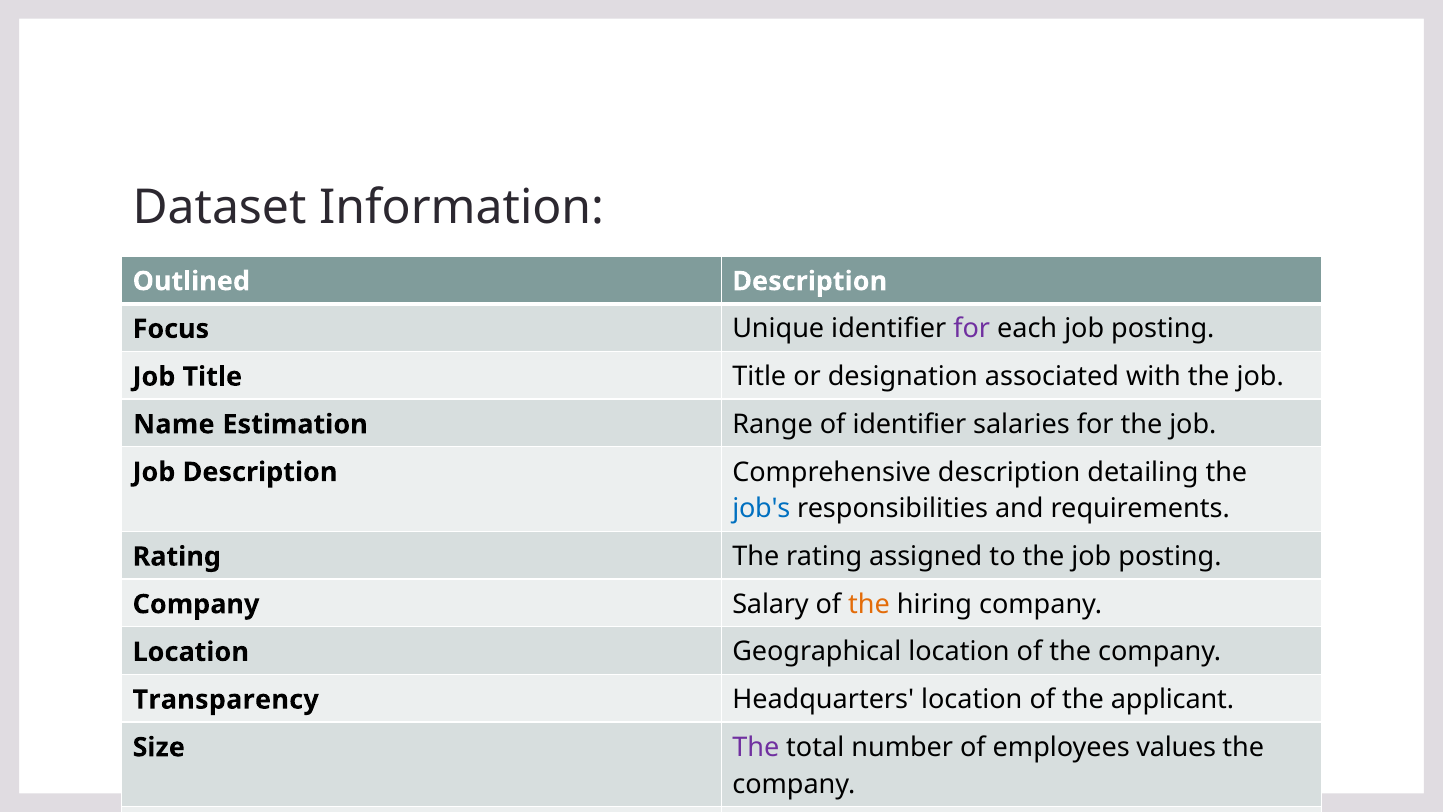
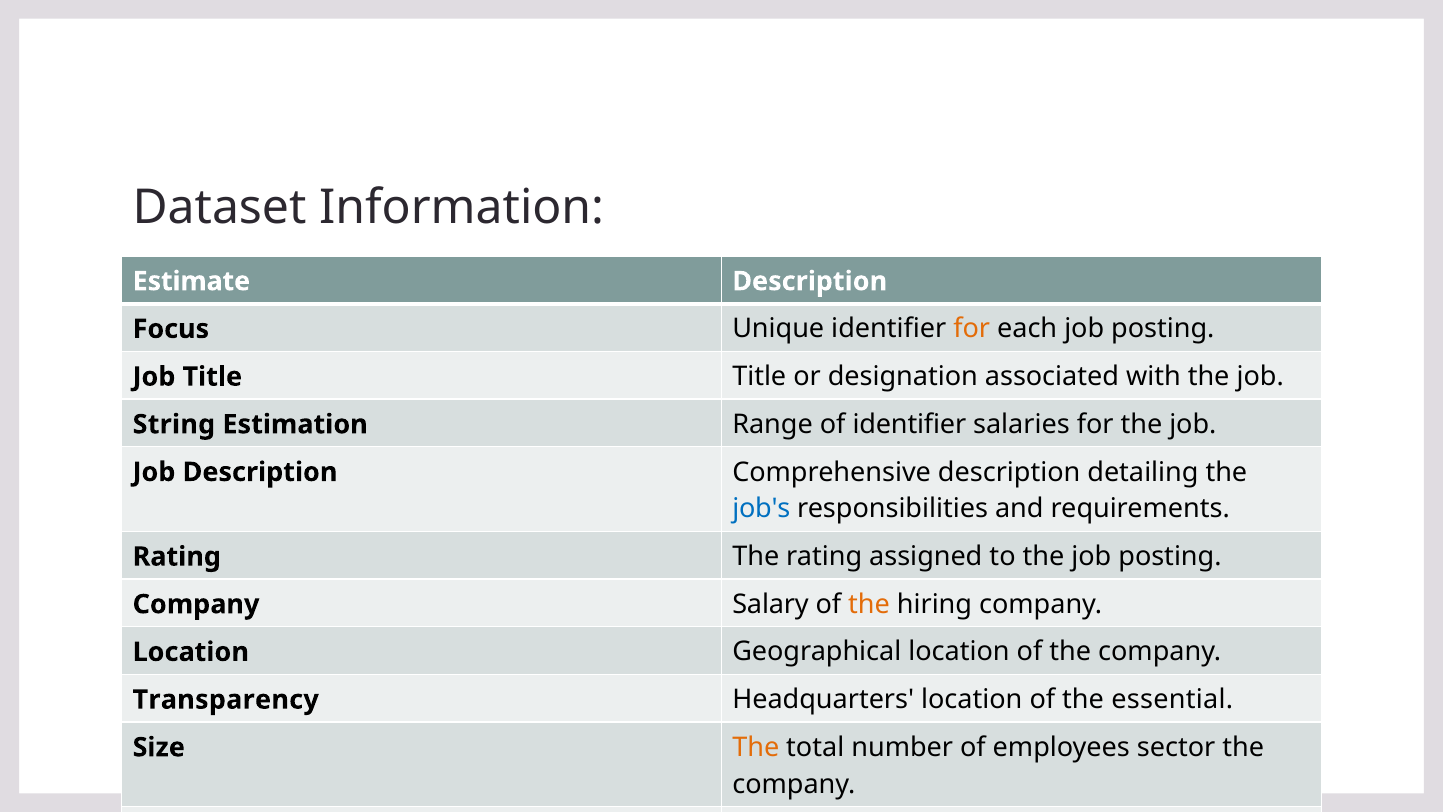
Outlined: Outlined -> Estimate
for at (972, 329) colour: purple -> orange
Name: Name -> String
applicant: applicant -> essential
The at (756, 747) colour: purple -> orange
values: values -> sector
